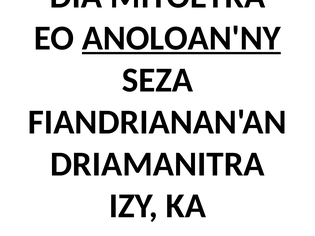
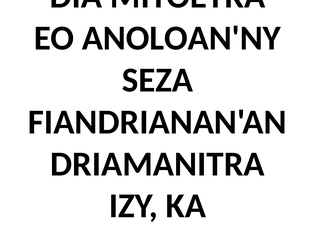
ANOLOAN'NY underline: present -> none
